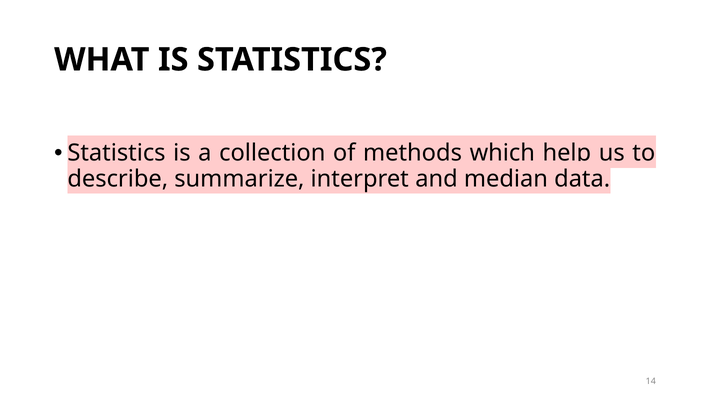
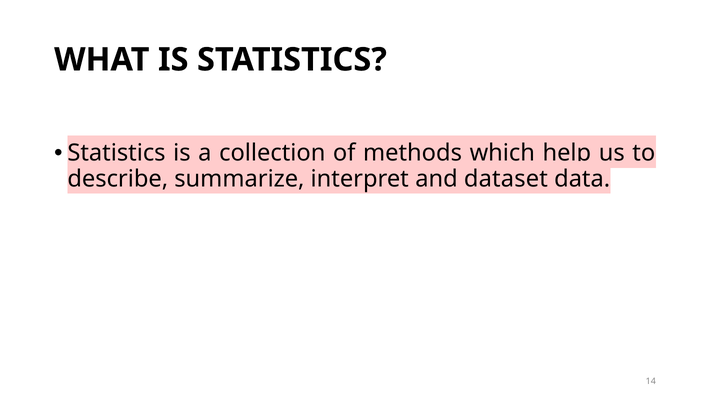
median: median -> dataset
